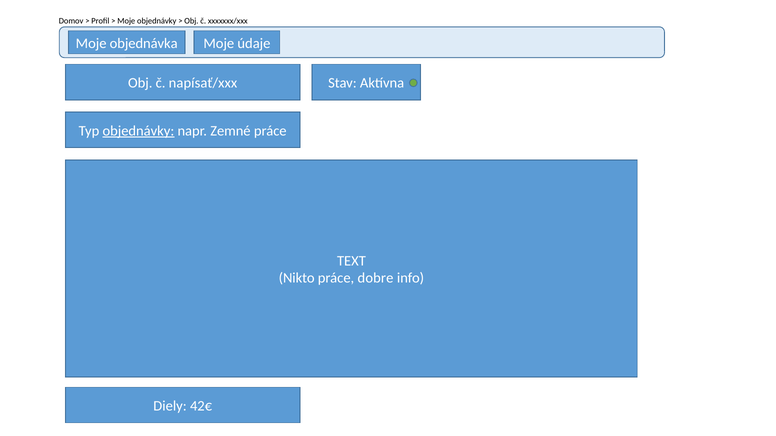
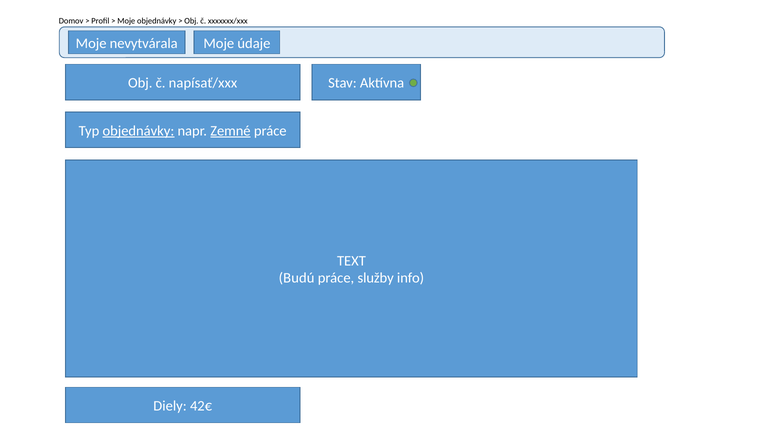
objednávka: objednávka -> nevytvárala
Zemné underline: none -> present
Nikto: Nikto -> Budú
dobre: dobre -> služby
